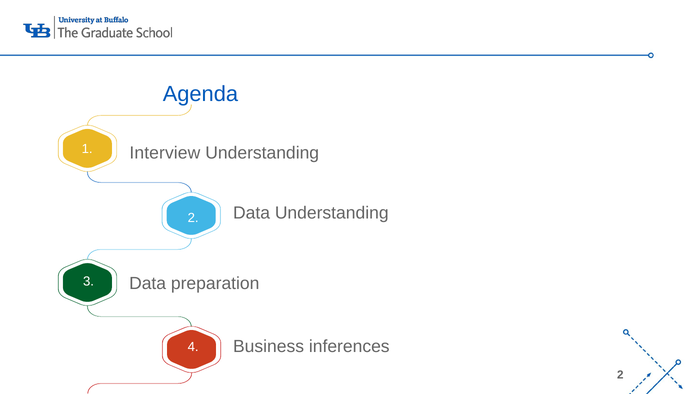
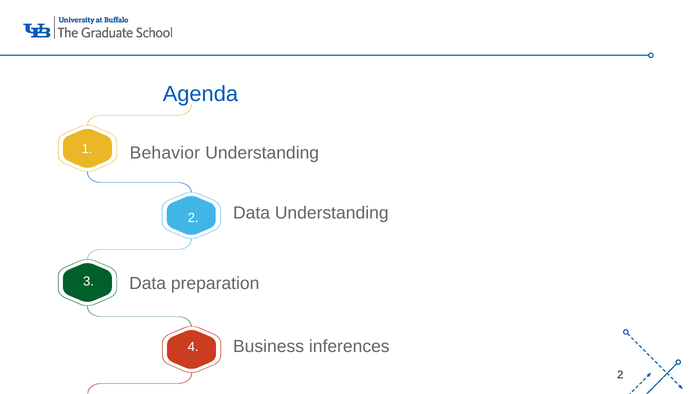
Interview: Interview -> Behavior
